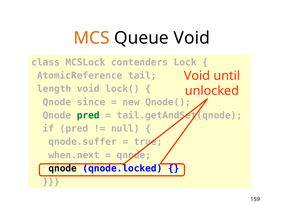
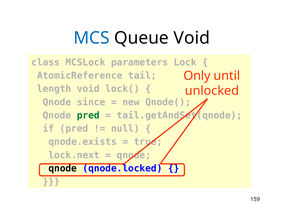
MCS colour: orange -> blue
contenders: contenders -> parameters
Void at (197, 76): Void -> Only
qnode.suffer: qnode.suffer -> qnode.exists
when.next: when.next -> lock.next
